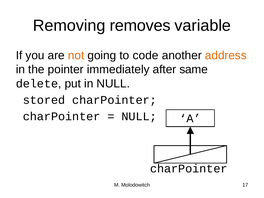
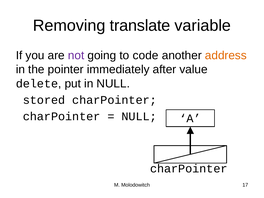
removes: removes -> translate
not colour: orange -> purple
same: same -> value
